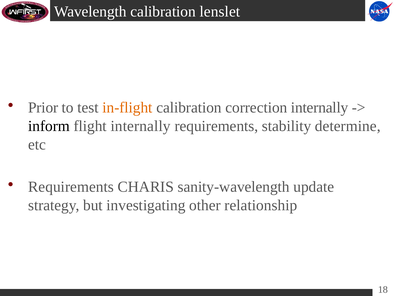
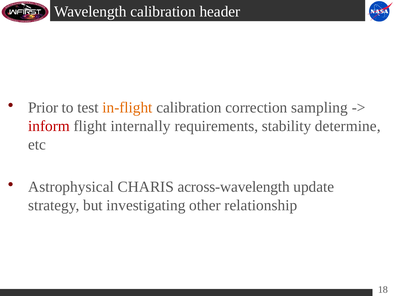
lenslet: lenslet -> header
correction internally: internally -> sampling
inform colour: black -> red
Requirements at (71, 186): Requirements -> Astrophysical
sanity-wavelength: sanity-wavelength -> across-wavelength
